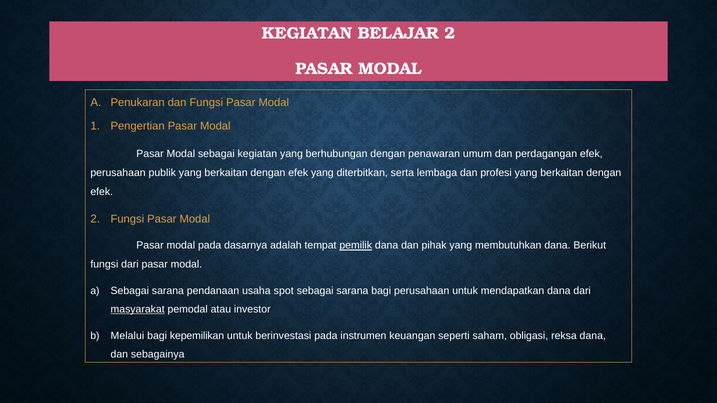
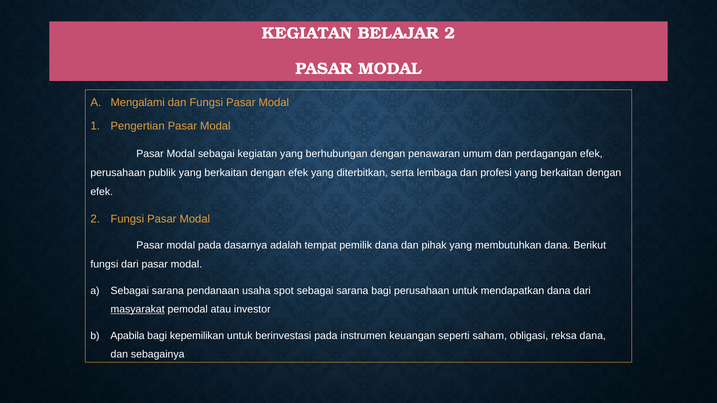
Penukaran: Penukaran -> Mengalami
pemilik underline: present -> none
Melalui: Melalui -> Apabila
